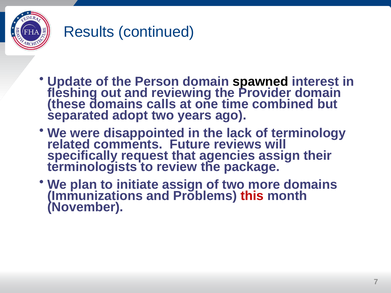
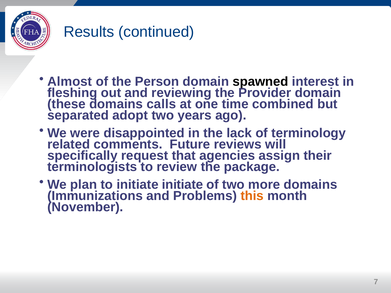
Update: Update -> Almost
initiate assign: assign -> initiate
this colour: red -> orange
